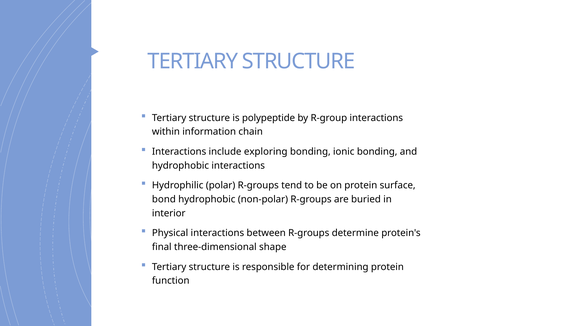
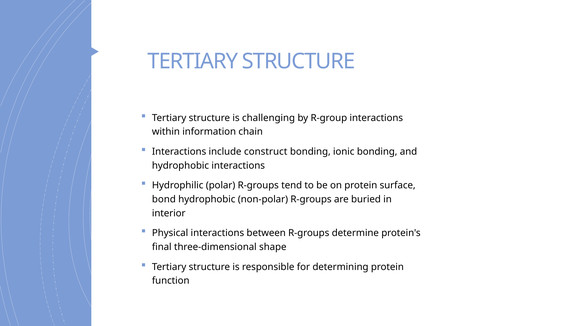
polypeptide: polypeptide -> challenging
exploring: exploring -> construct
